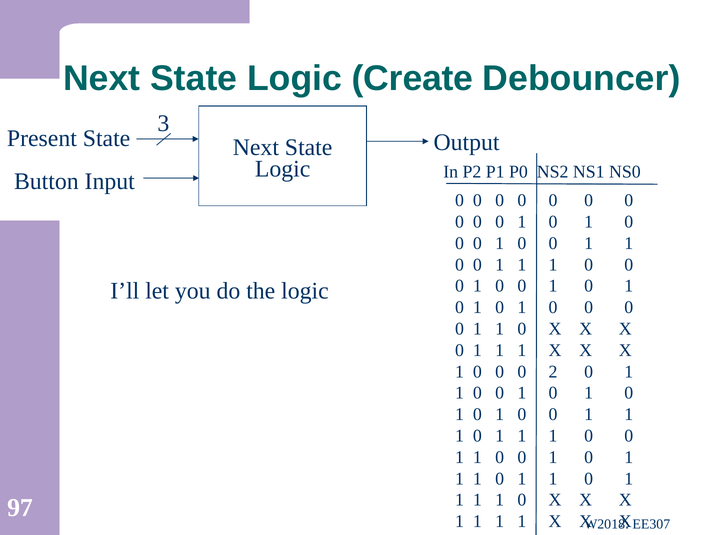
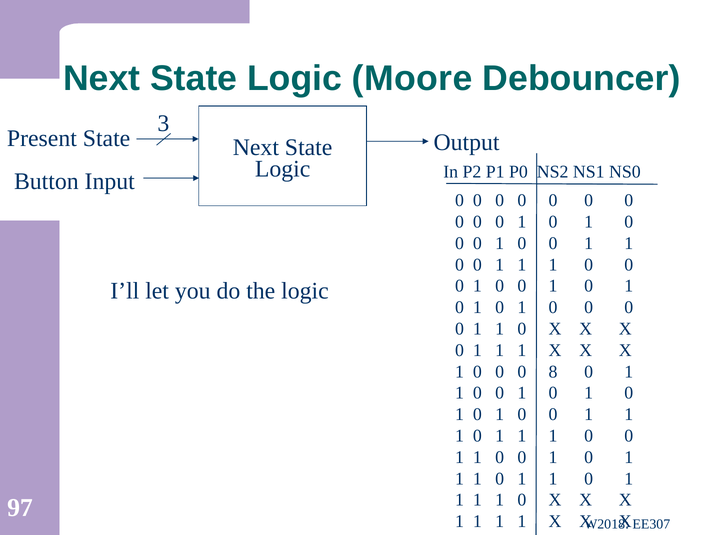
Create: Create -> Moore
2: 2 -> 8
